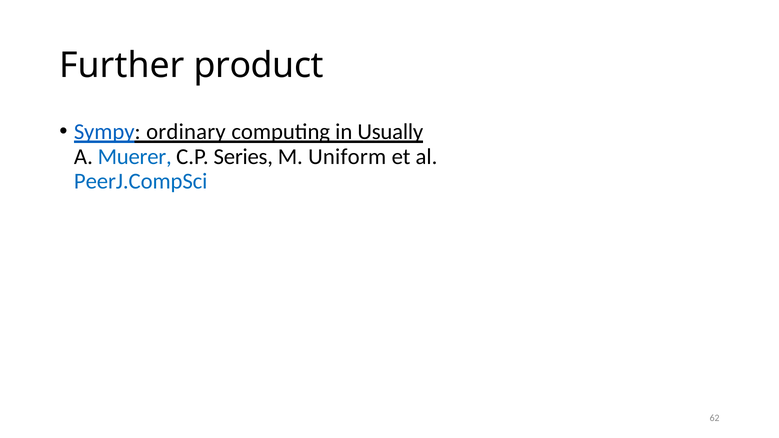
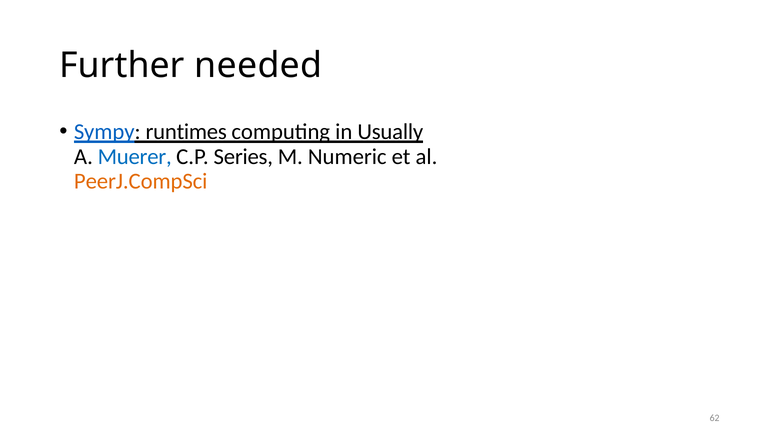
product: product -> needed
ordinary: ordinary -> runtimes
Uniform: Uniform -> Numeric
PeerJ.CompSci colour: blue -> orange
